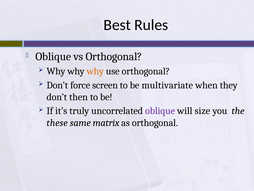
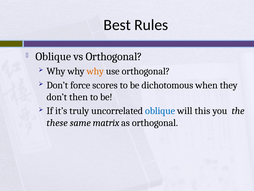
screen: screen -> scores
multivariate: multivariate -> dichotomous
oblique at (160, 111) colour: purple -> blue
size: size -> this
